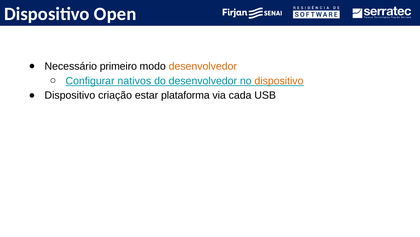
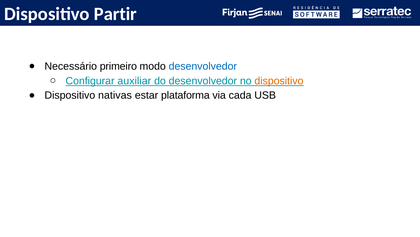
Open: Open -> Partir
desenvolvedor at (203, 66) colour: orange -> blue
nativos: nativos -> auxiliar
criação: criação -> nativas
